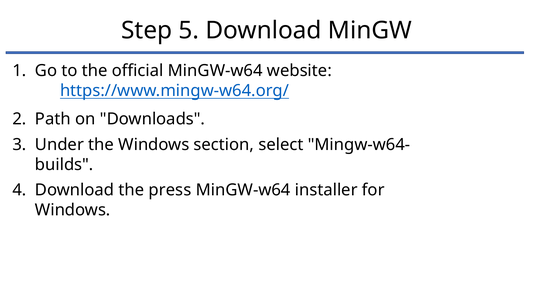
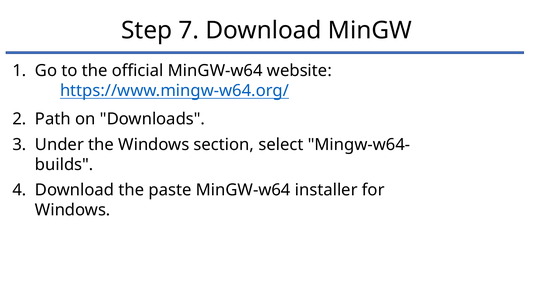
5: 5 -> 7
press: press -> paste
